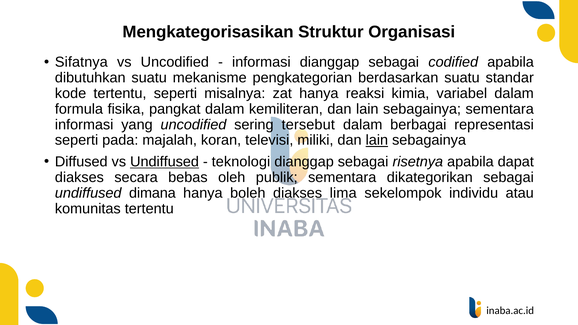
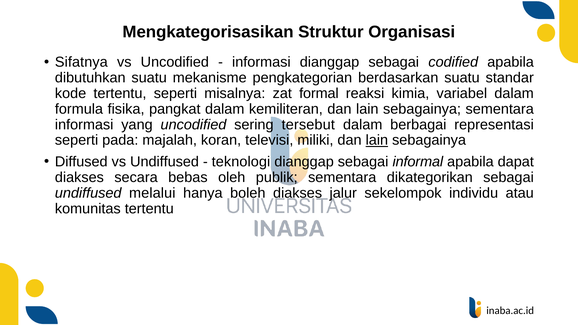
zat hanya: hanya -> formal
Undiffused at (165, 162) underline: present -> none
risetnya: risetnya -> informal
dimana: dimana -> melalui
lima: lima -> jalur
